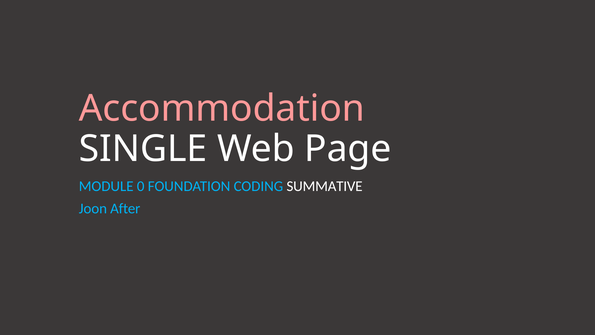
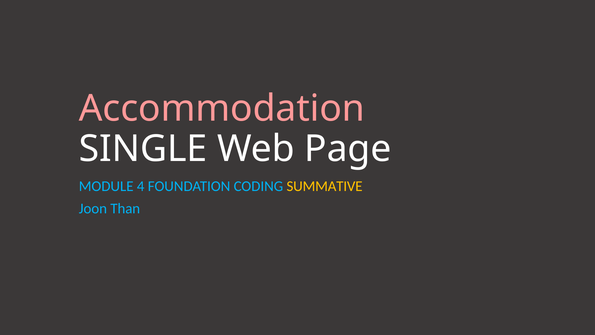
0: 0 -> 4
SUMMATIVE colour: white -> yellow
After: After -> Than
